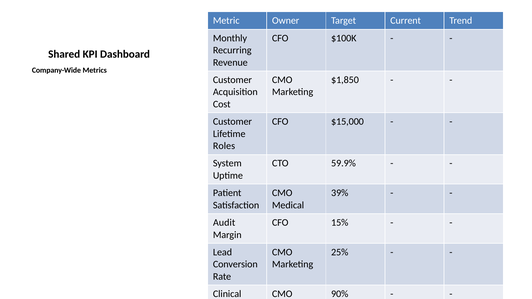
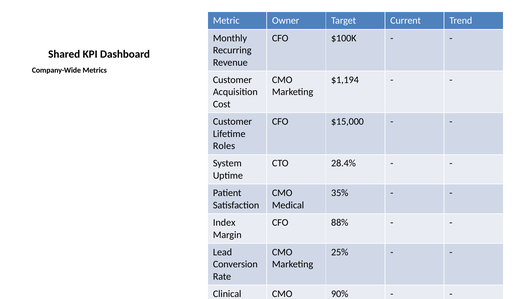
$1,850: $1,850 -> $1,194
59.9%: 59.9% -> 28.4%
39%: 39% -> 35%
Audit: Audit -> Index
15%: 15% -> 88%
